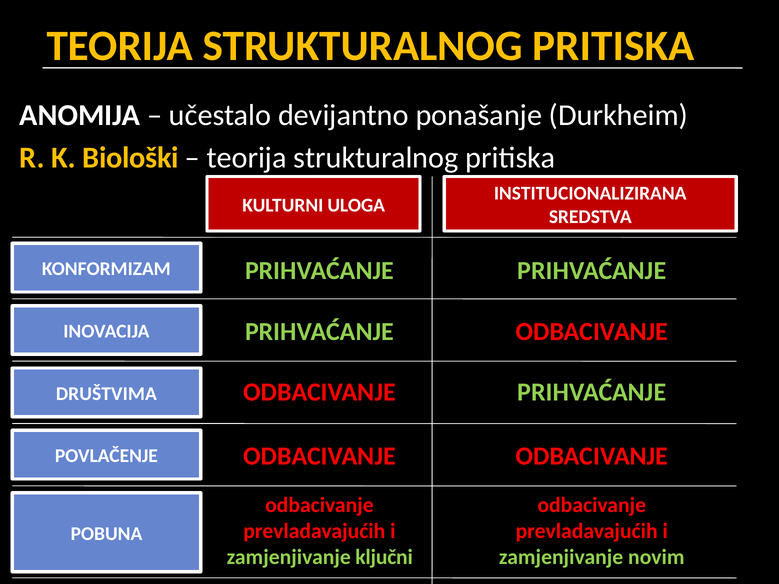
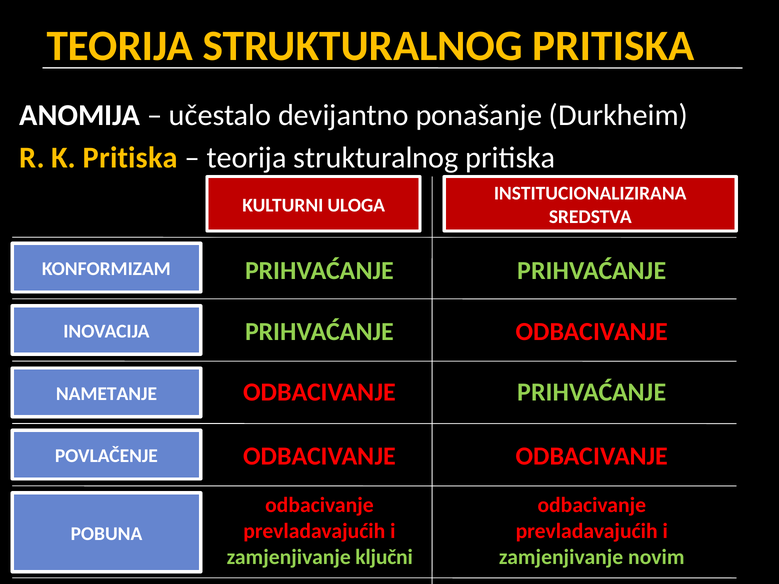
K Biološki: Biološki -> Pritiska
DRUŠTVIMA: DRUŠTVIMA -> NAMETANJE
